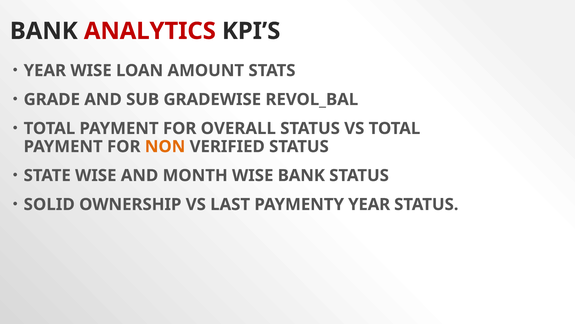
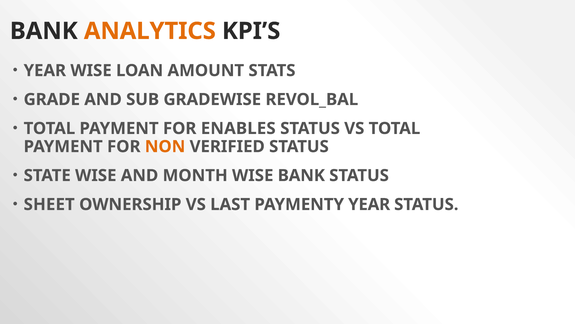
ANALYTICS colour: red -> orange
OVERALL: OVERALL -> ENABLES
SOLID: SOLID -> SHEET
